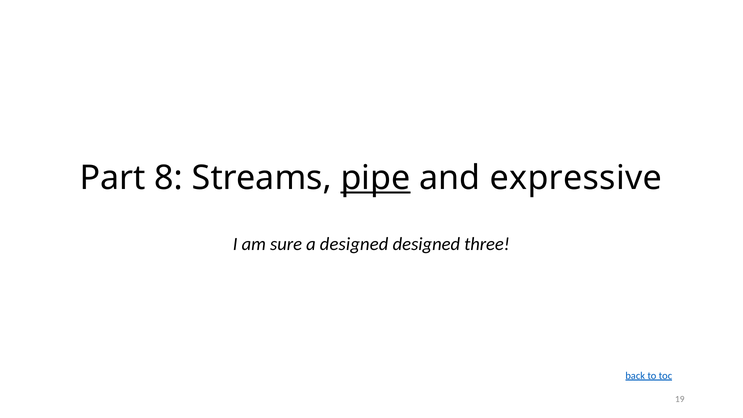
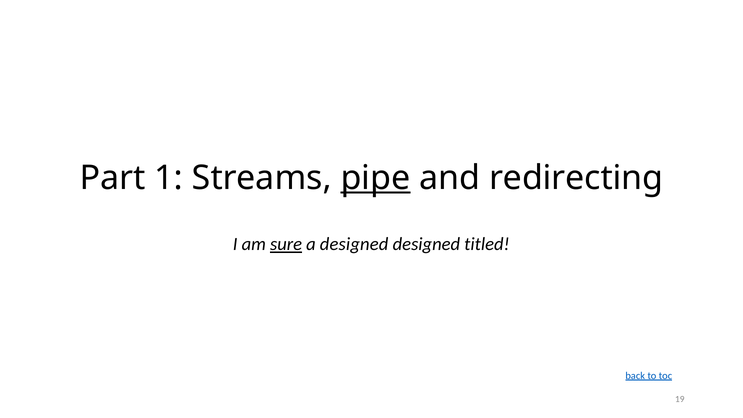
8: 8 -> 1
expressive: expressive -> redirecting
sure underline: none -> present
three: three -> titled
